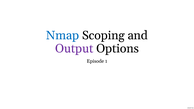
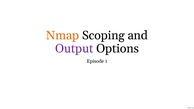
Nmap colour: blue -> orange
